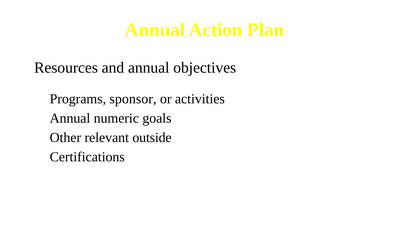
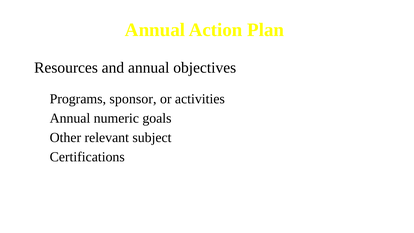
outside: outside -> subject
